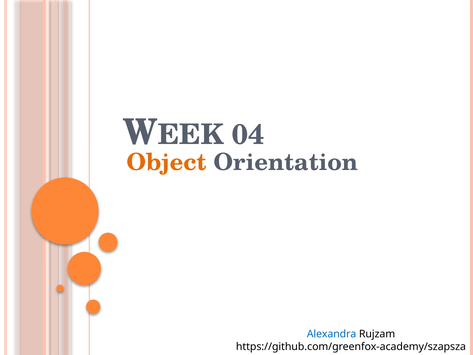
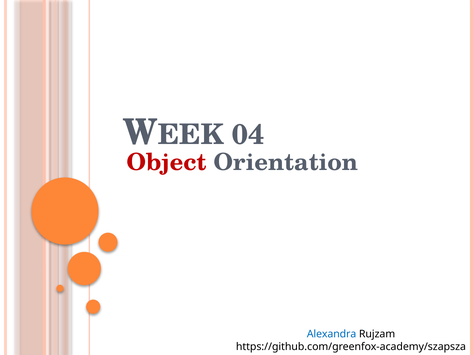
Object colour: orange -> red
